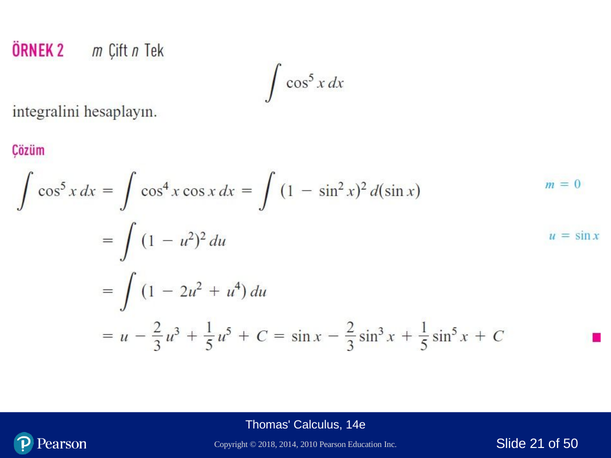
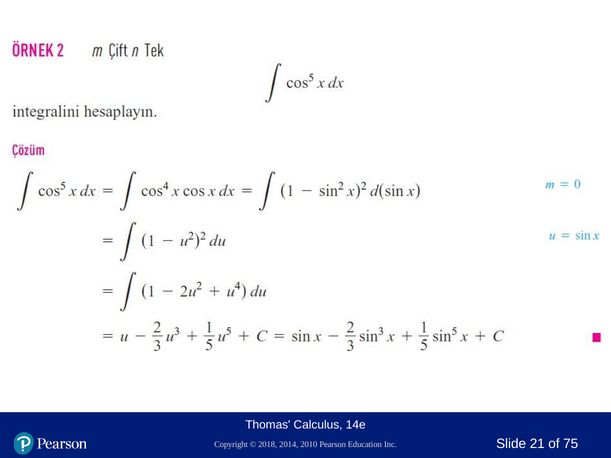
50: 50 -> 75
